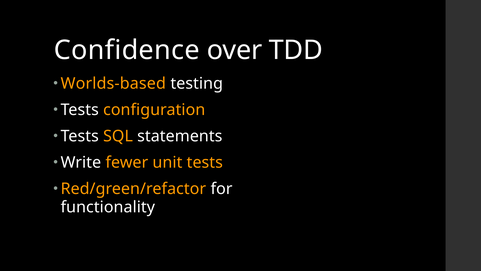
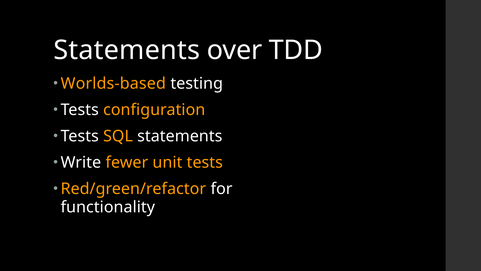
Confidence at (127, 50): Confidence -> Statements
